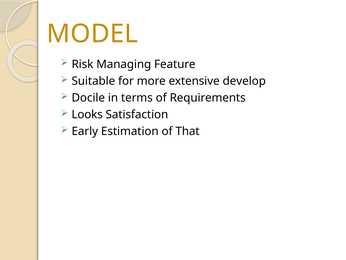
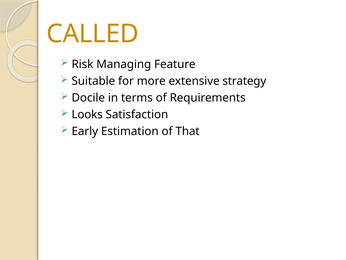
MODEL: MODEL -> CALLED
develop: develop -> strategy
